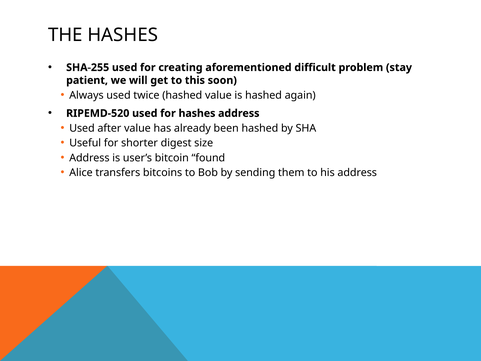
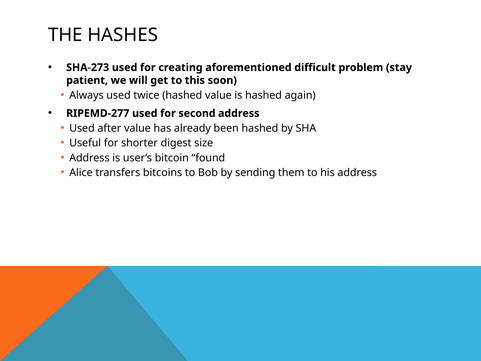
SHA-255: SHA-255 -> SHA-273
RIPEMD-520: RIPEMD-520 -> RIPEMD-277
for hashes: hashes -> second
